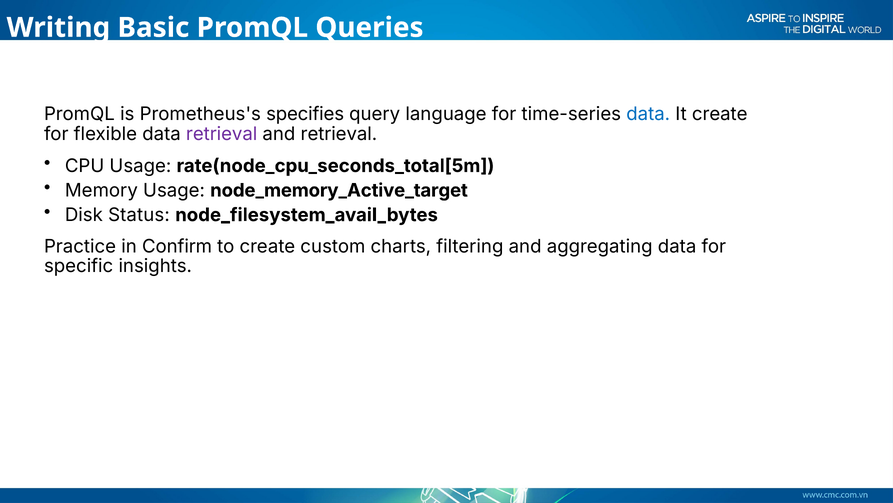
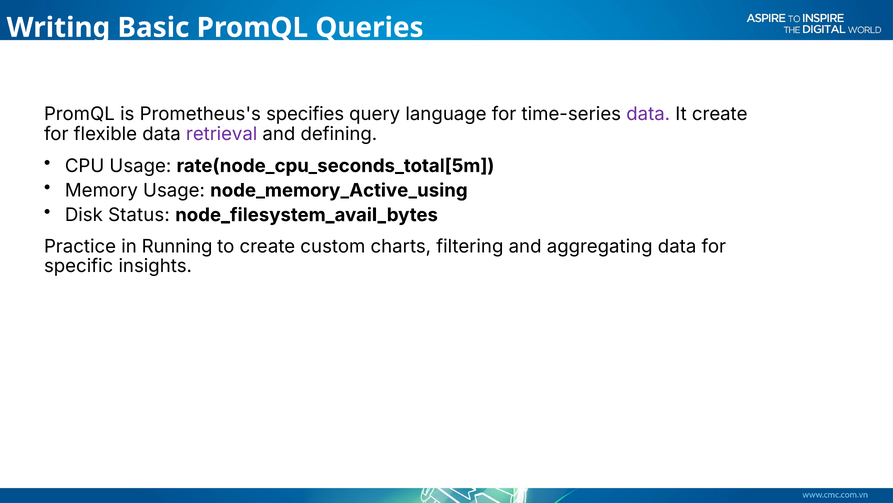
data at (648, 114) colour: blue -> purple
and retrieval: retrieval -> defining
node_memory_Active_target: node_memory_Active_target -> node_memory_Active_using
Confirm: Confirm -> Running
